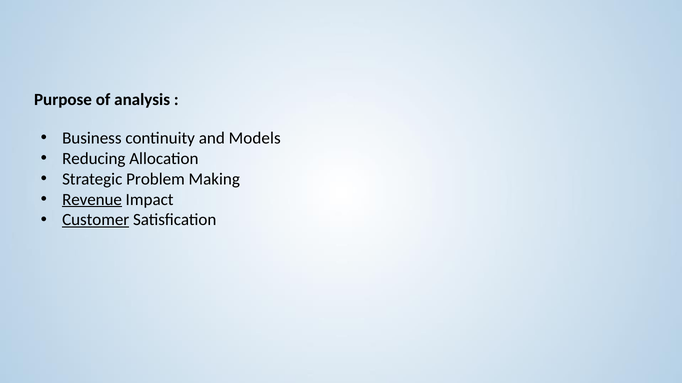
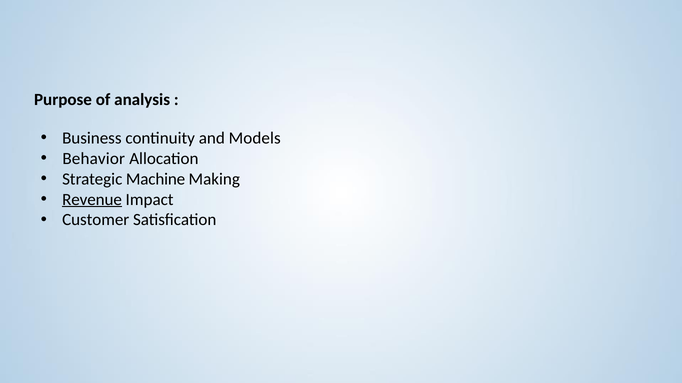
Reducing: Reducing -> Behavior
Problem: Problem -> Machine
Customer underline: present -> none
